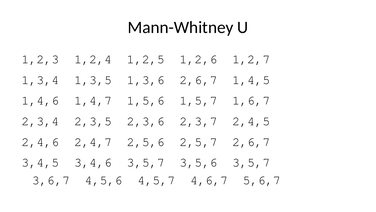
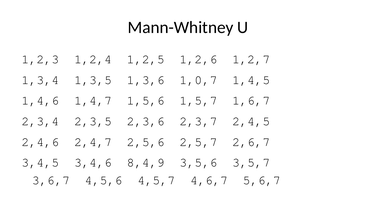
1,3,6 2,6,7: 2,6,7 -> 1,0,7
3,4,6 3,5,7: 3,5,7 -> 8,4,9
